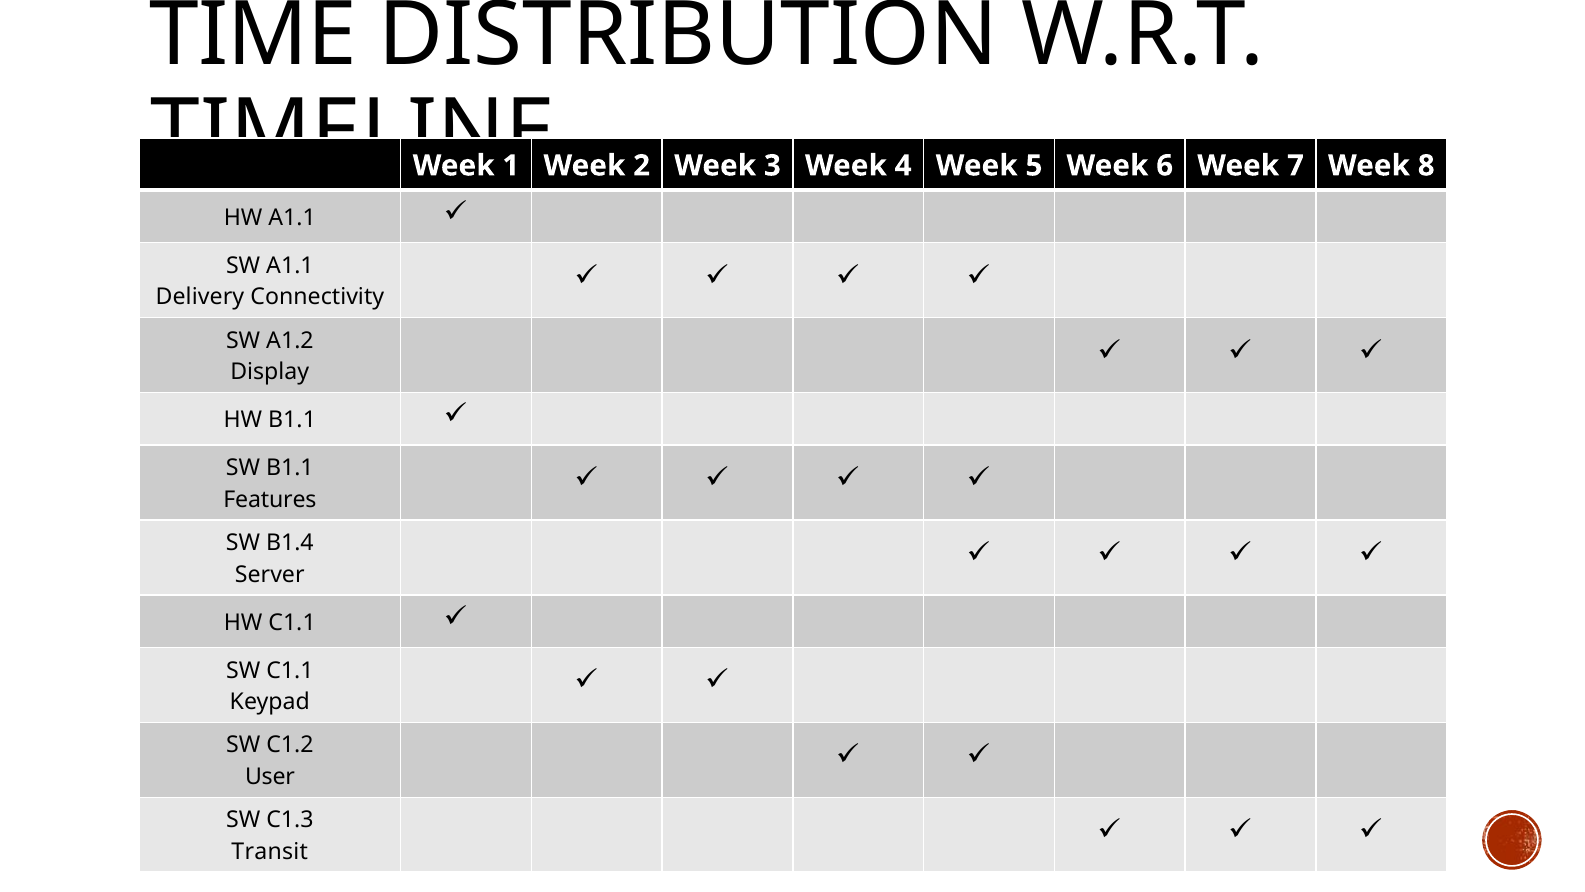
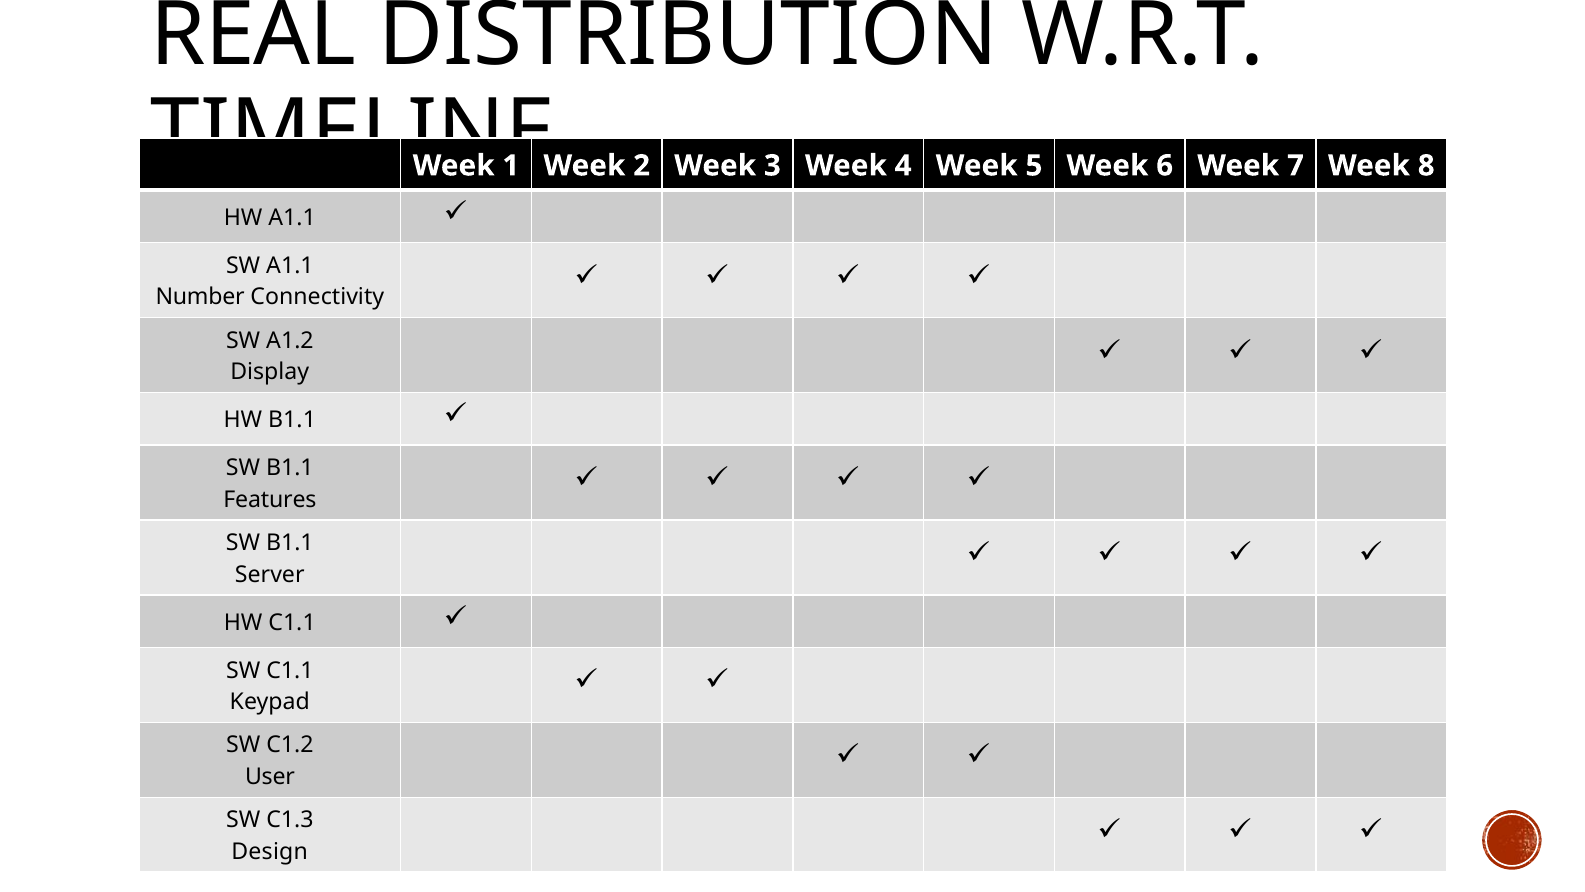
TIME: TIME -> REAL
Delivery: Delivery -> Number
B1.4 at (290, 543): B1.4 -> B1.1
Transit: Transit -> Design
